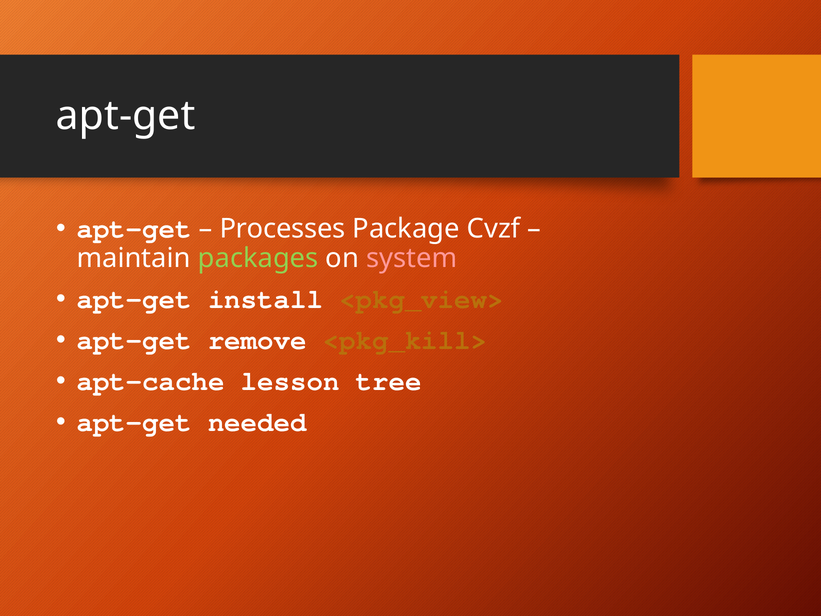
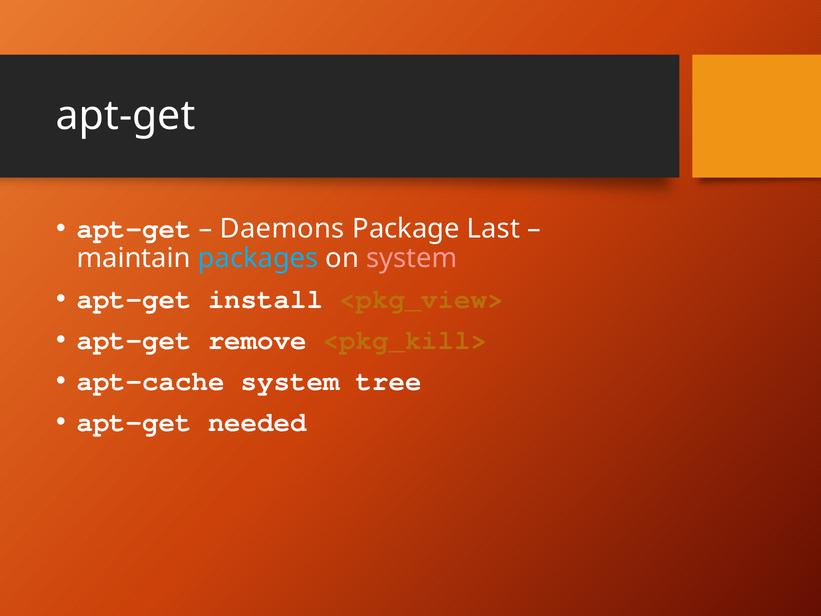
Processes: Processes -> Daemons
Cvzf: Cvzf -> Last
packages colour: light green -> light blue
apt-cache lesson: lesson -> system
